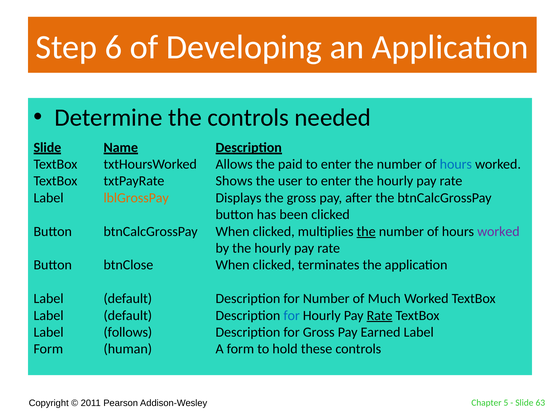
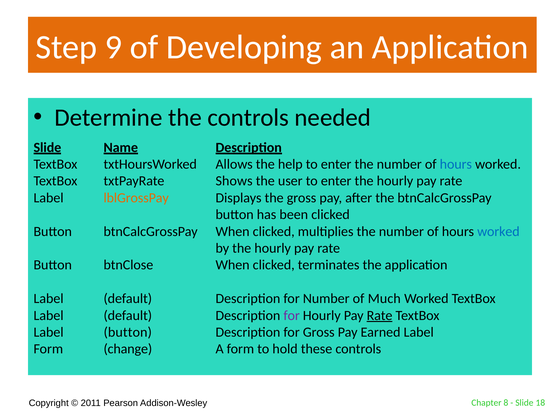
6: 6 -> 9
paid: paid -> help
the at (366, 231) underline: present -> none
worked at (498, 231) colour: purple -> blue
for at (292, 315) colour: blue -> purple
Label follows: follows -> button
human: human -> change
5: 5 -> 8
63: 63 -> 18
